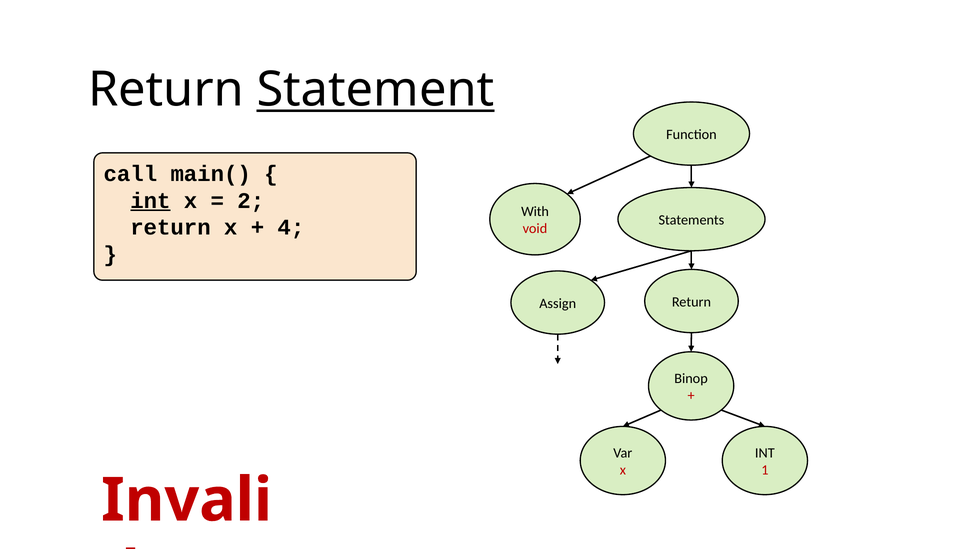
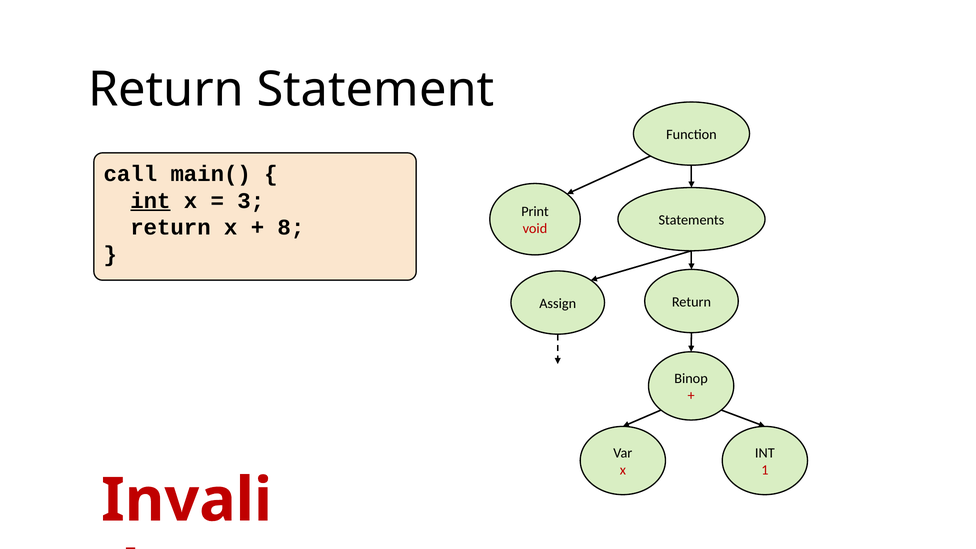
Statement underline: present -> none
2: 2 -> 3
With: With -> Print
4: 4 -> 8
